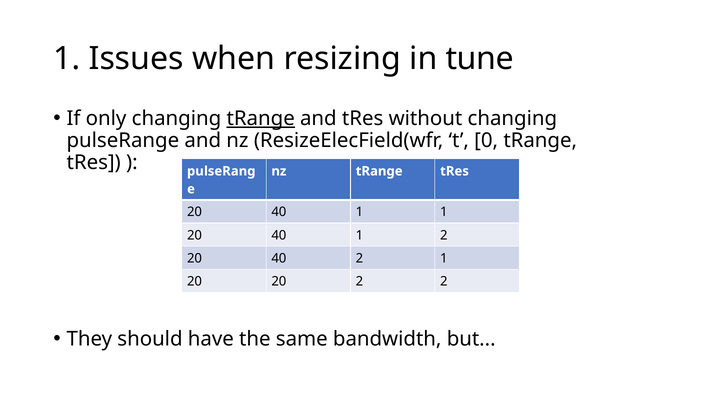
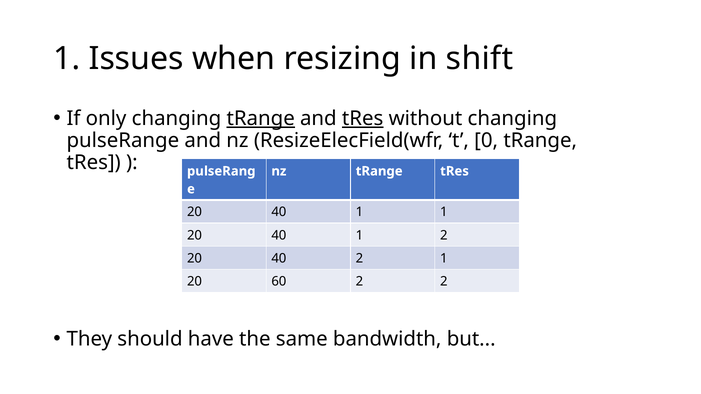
tune: tune -> shift
tRes at (363, 119) underline: none -> present
20 20: 20 -> 60
